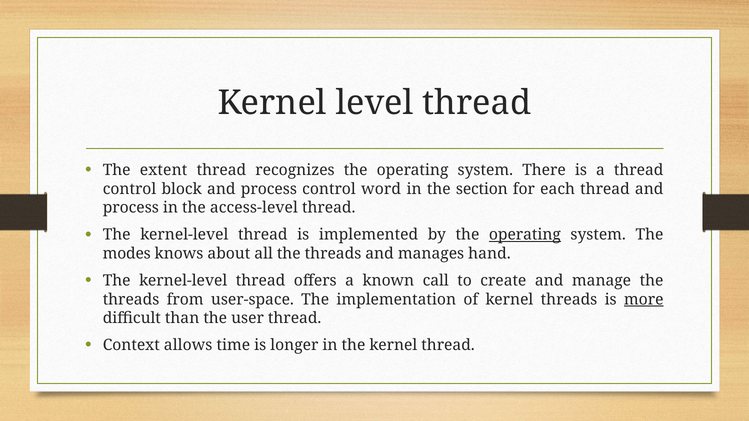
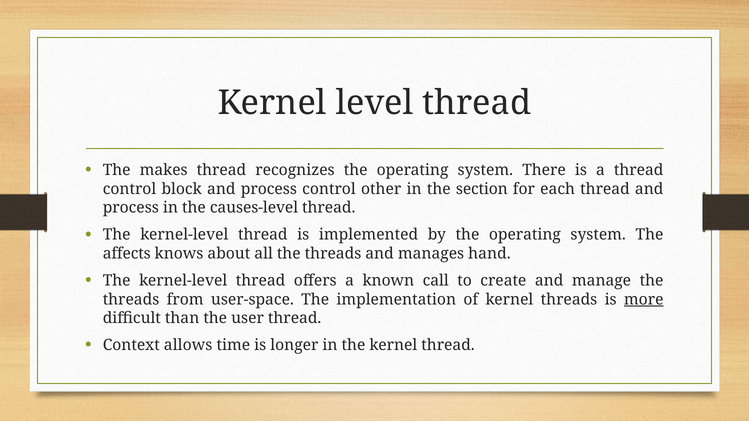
extent: extent -> makes
word: word -> other
access-level: access-level -> causes-level
operating at (525, 235) underline: present -> none
modes: modes -> affects
